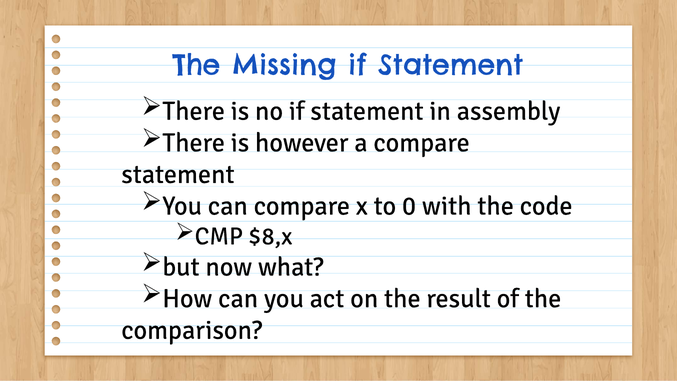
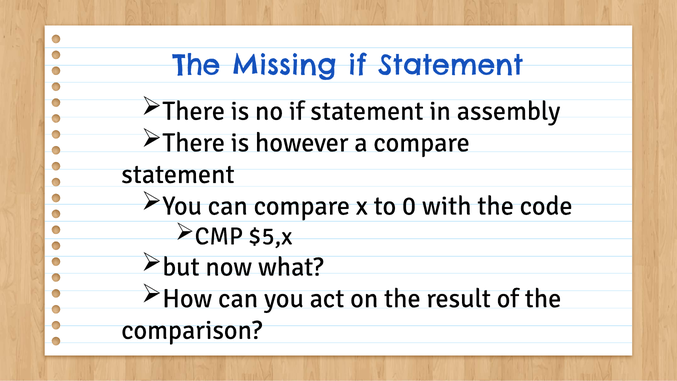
$8,x: $8,x -> $5,x
